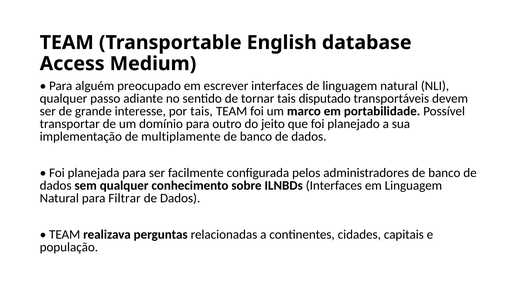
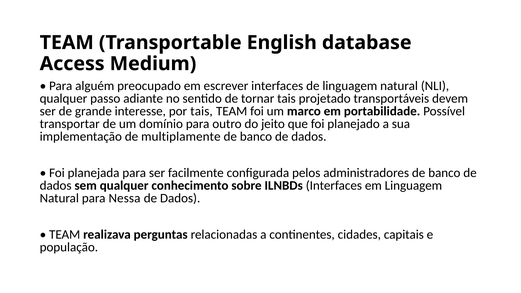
disputado: disputado -> projetado
Filtrar: Filtrar -> Nessa
